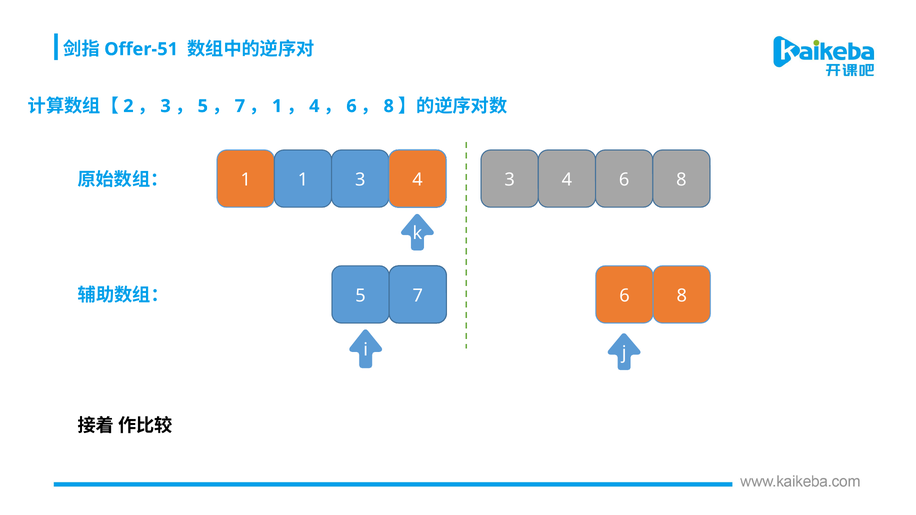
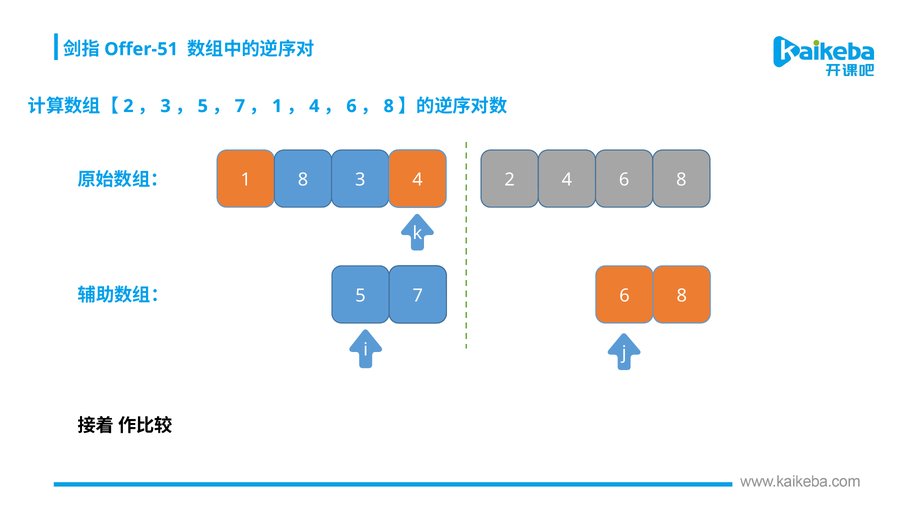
1 1: 1 -> 8
4 3: 3 -> 2
